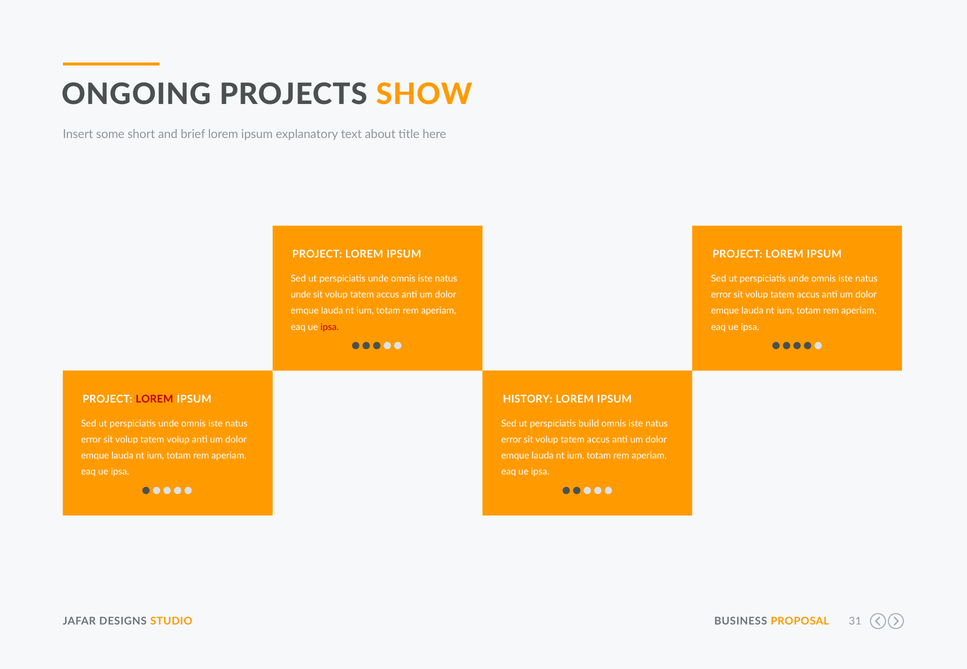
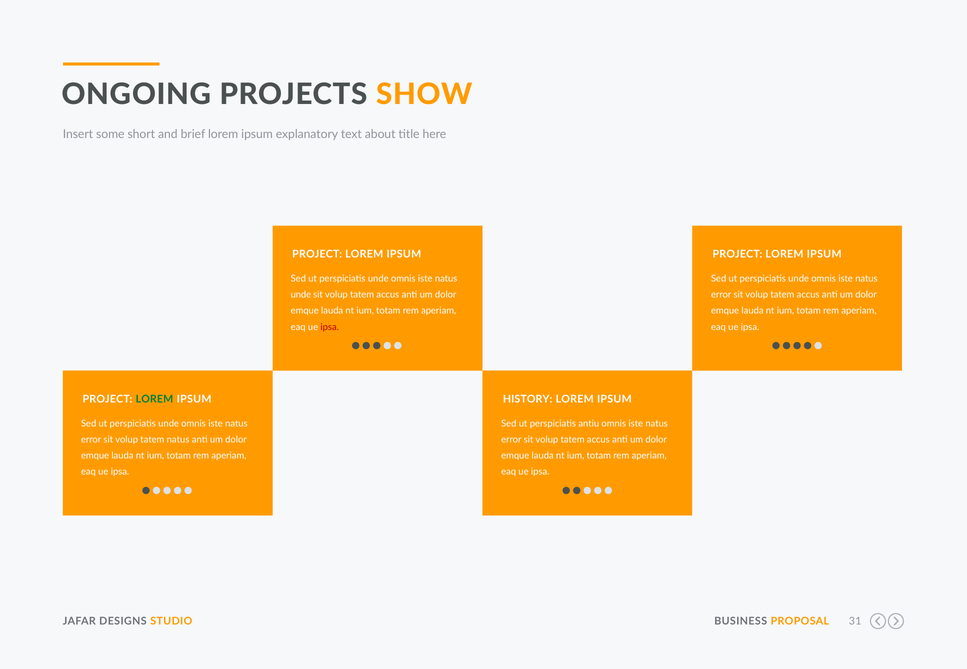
LOREM at (154, 399) colour: red -> green
build: build -> antiu
tatem volup: volup -> natus
